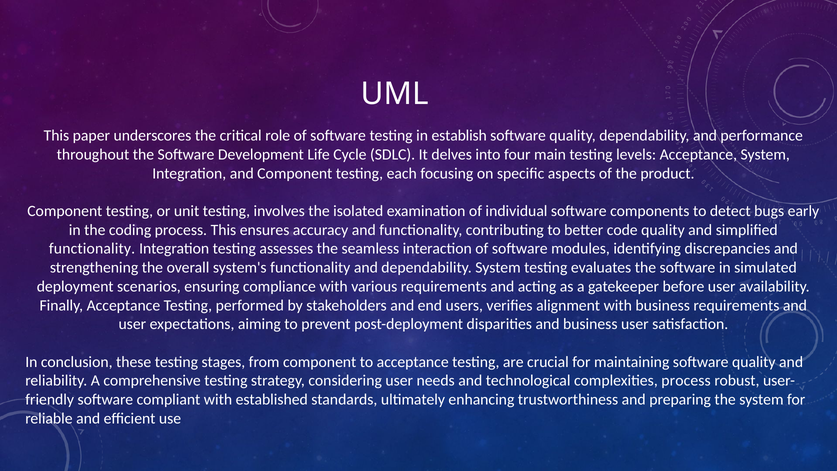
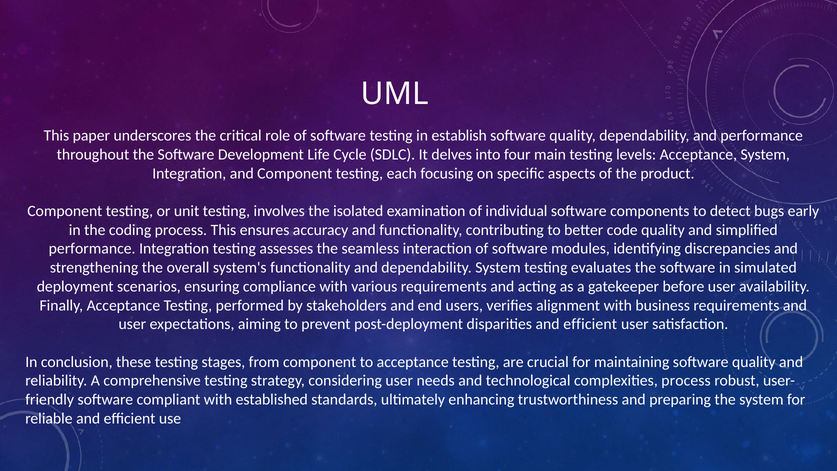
functionality at (92, 249): functionality -> performance
disparities and business: business -> efficient
